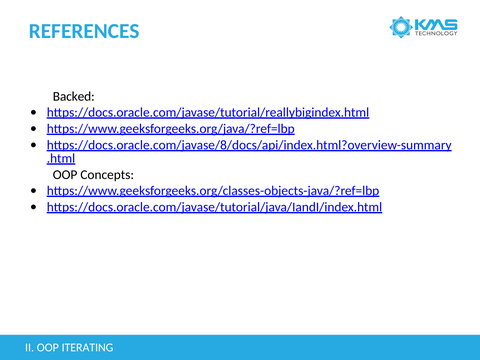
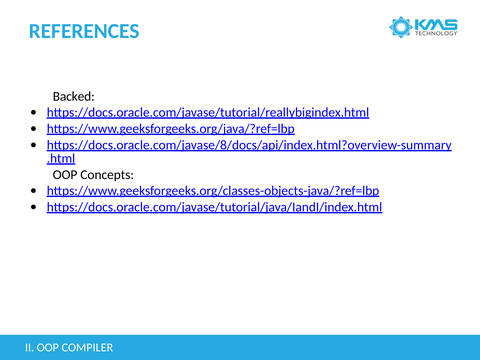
ITERATING: ITERATING -> COMPILER
